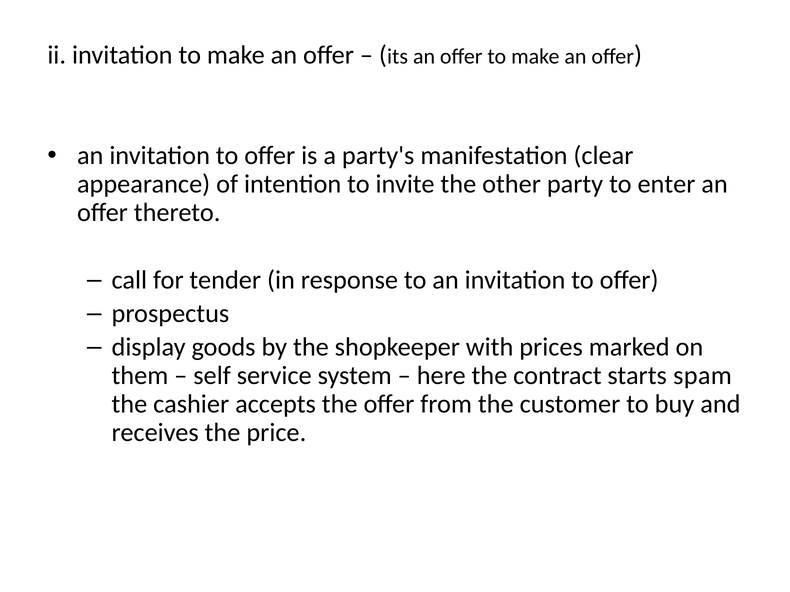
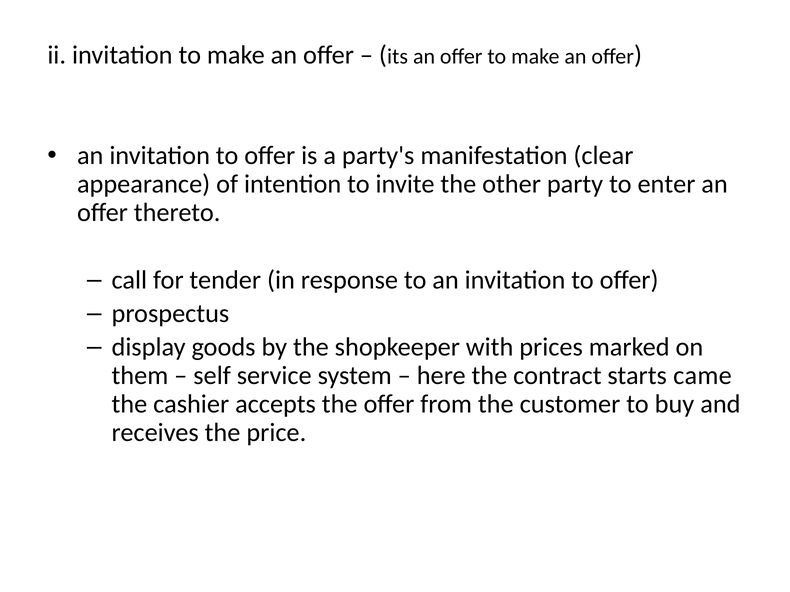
spam: spam -> came
